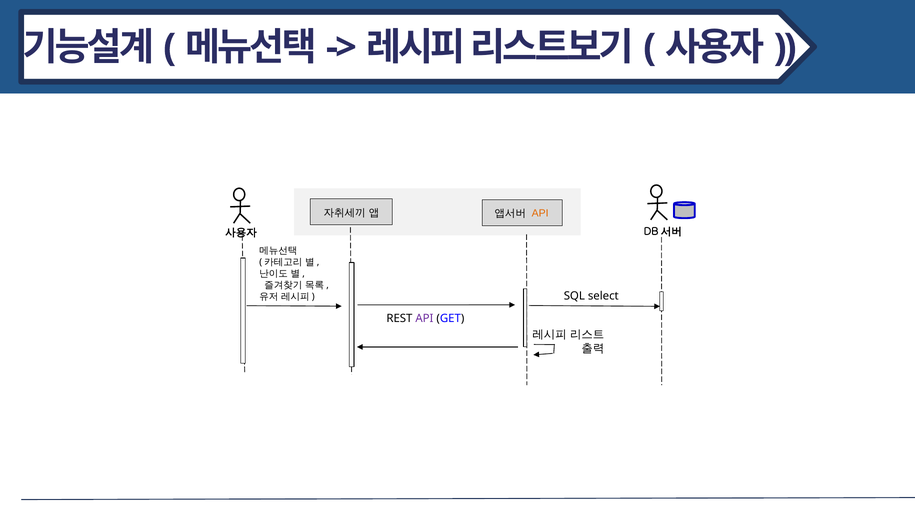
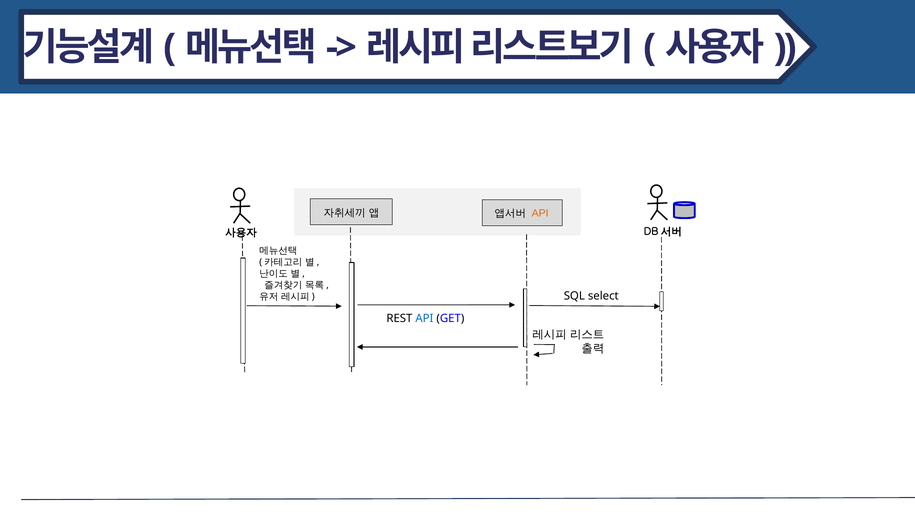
API at (424, 318) colour: purple -> blue
